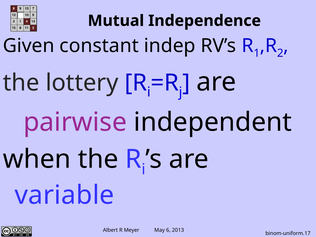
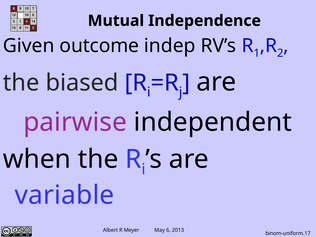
constant: constant -> outcome
lottery: lottery -> biased
